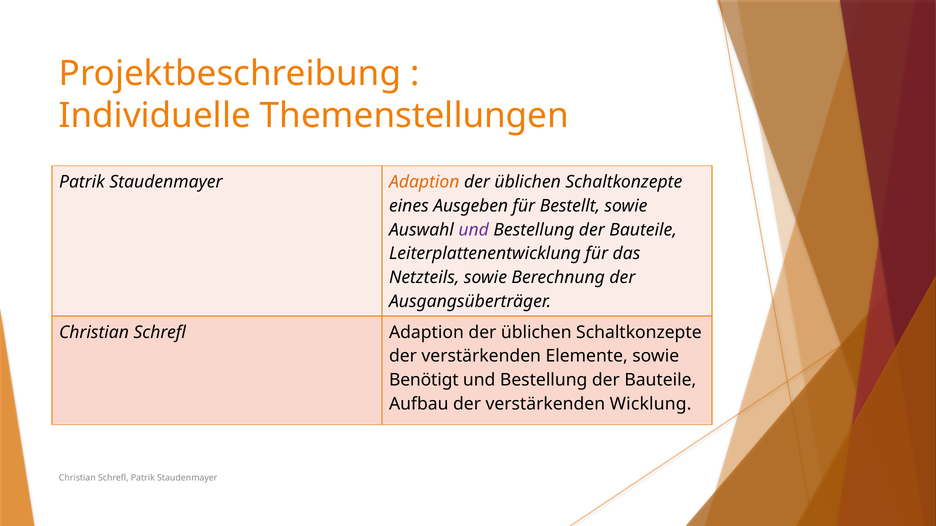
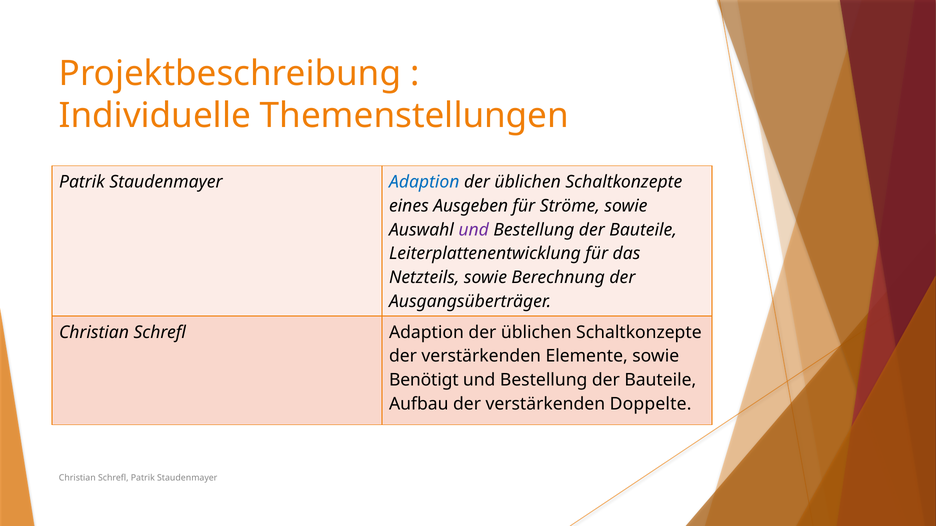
Adaption at (424, 182) colour: orange -> blue
Bestellt: Bestellt -> Ströme
Wicklung: Wicklung -> Doppelte
